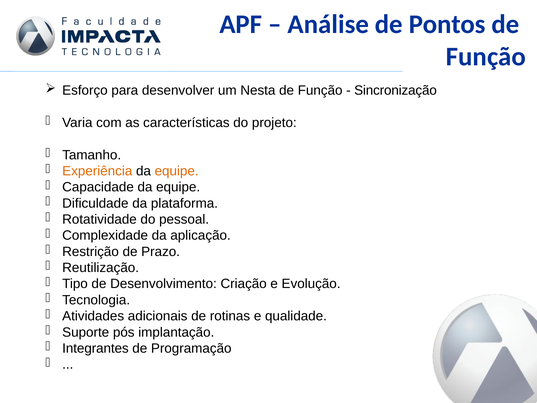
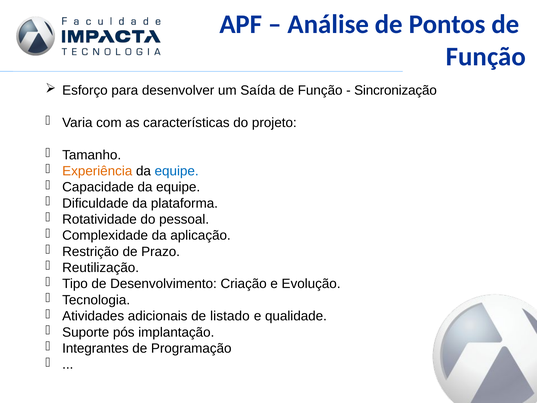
Nesta: Nesta -> Saída
equipe at (177, 171) colour: orange -> blue
rotinas: rotinas -> listado
